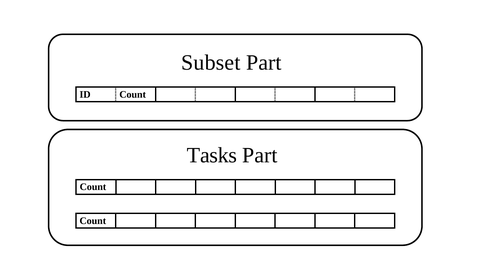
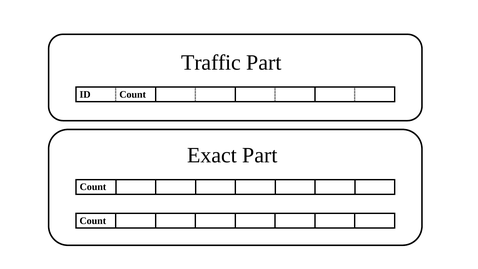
Subset: Subset -> Traffic
Tasks: Tasks -> Exact
